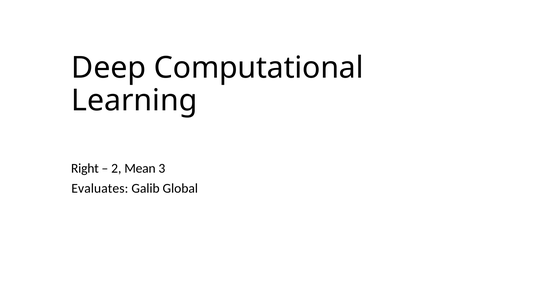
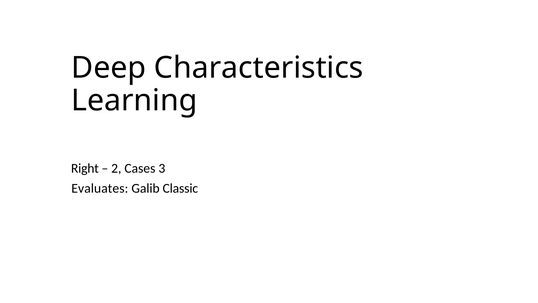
Computational: Computational -> Characteristics
Mean: Mean -> Cases
Global: Global -> Classic
